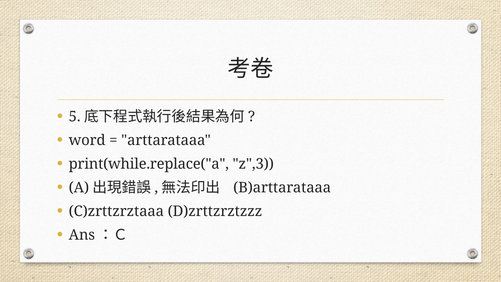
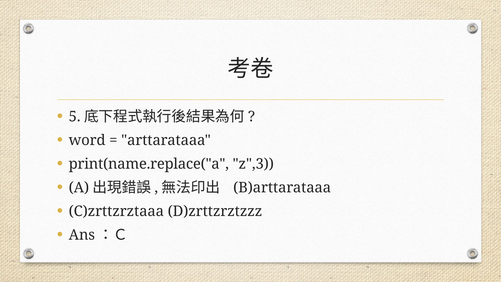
print(while.replace("a: print(while.replace("a -> print(name.replace("a
